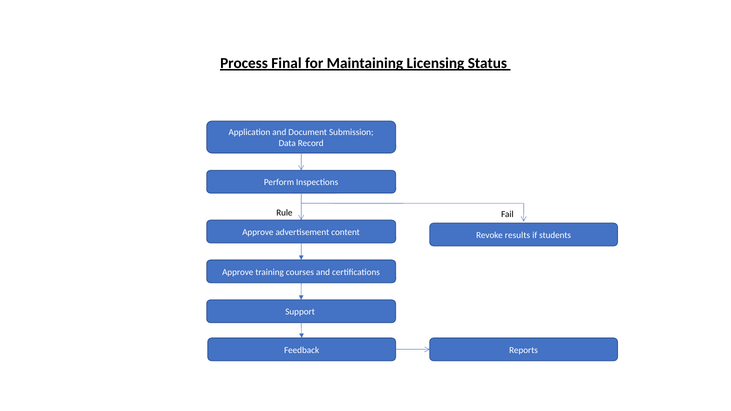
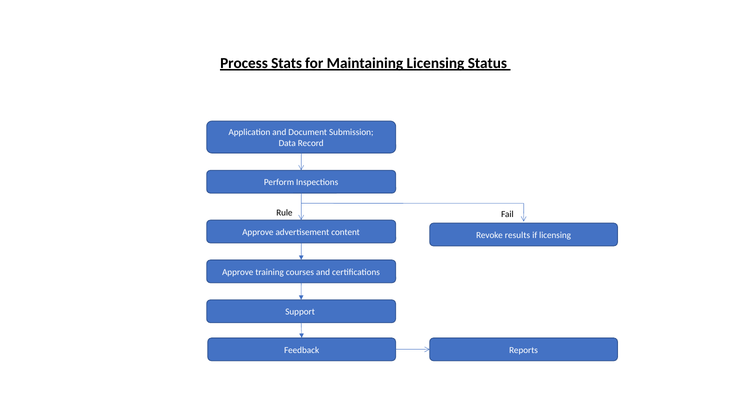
Final: Final -> Stats
if students: students -> licensing
